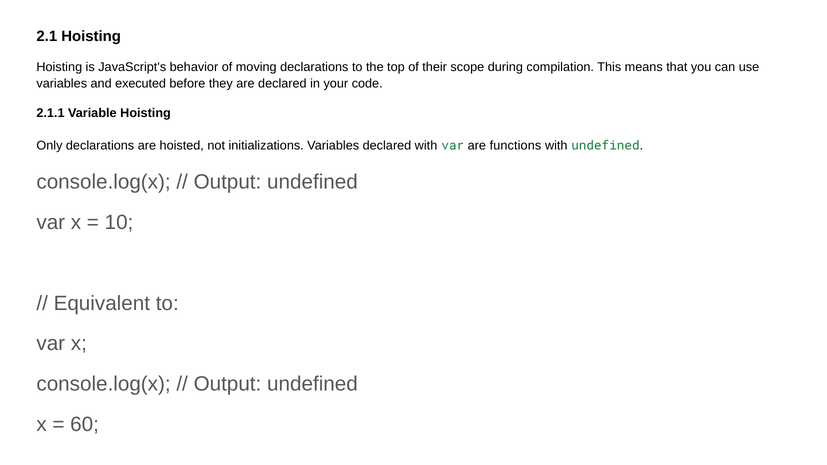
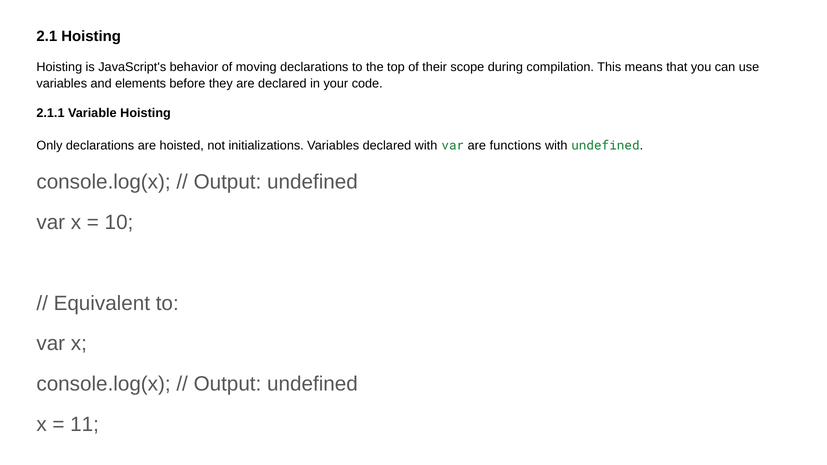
executed: executed -> elements
60: 60 -> 11
